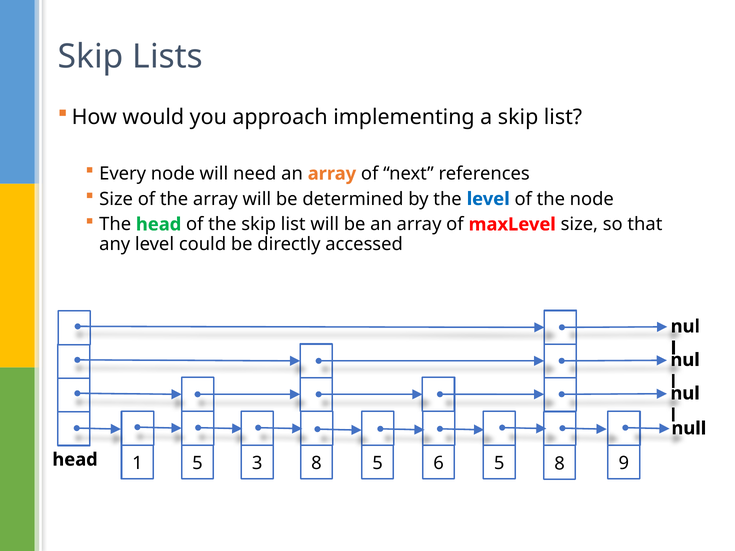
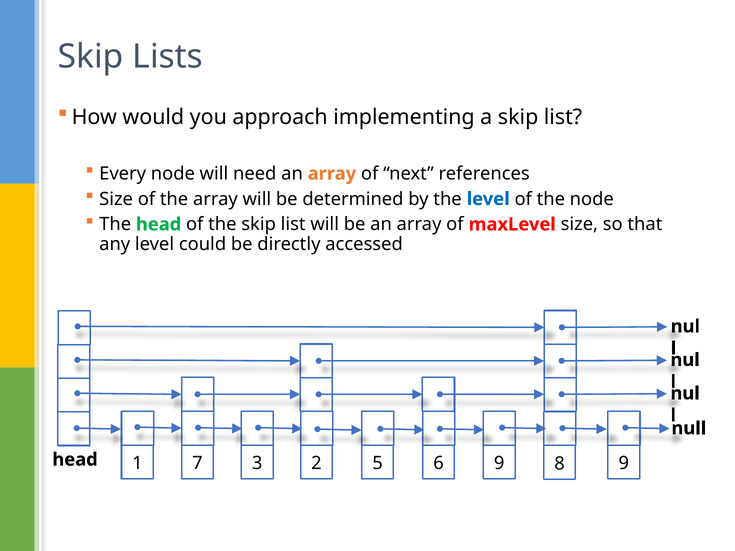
1 5: 5 -> 7
3 8: 8 -> 2
6 5: 5 -> 9
